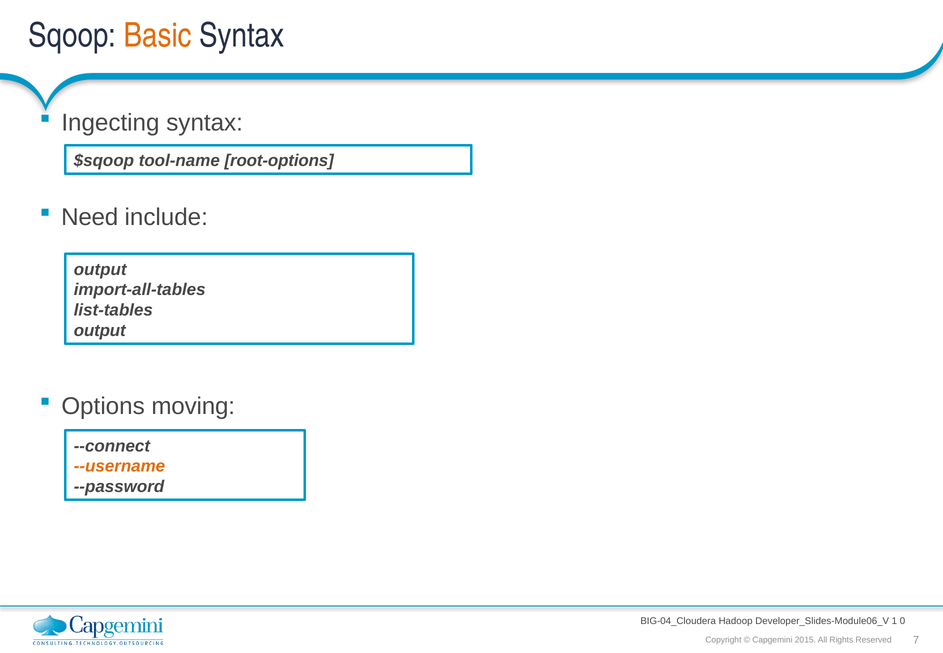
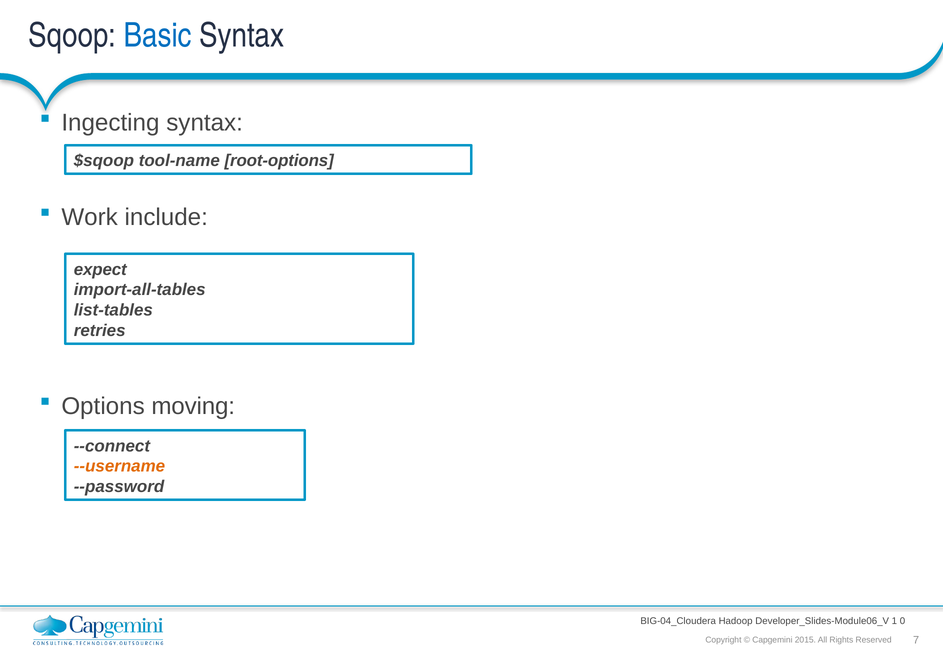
Basic colour: orange -> blue
Need: Need -> Work
output at (100, 269): output -> expect
output at (100, 330): output -> retries
